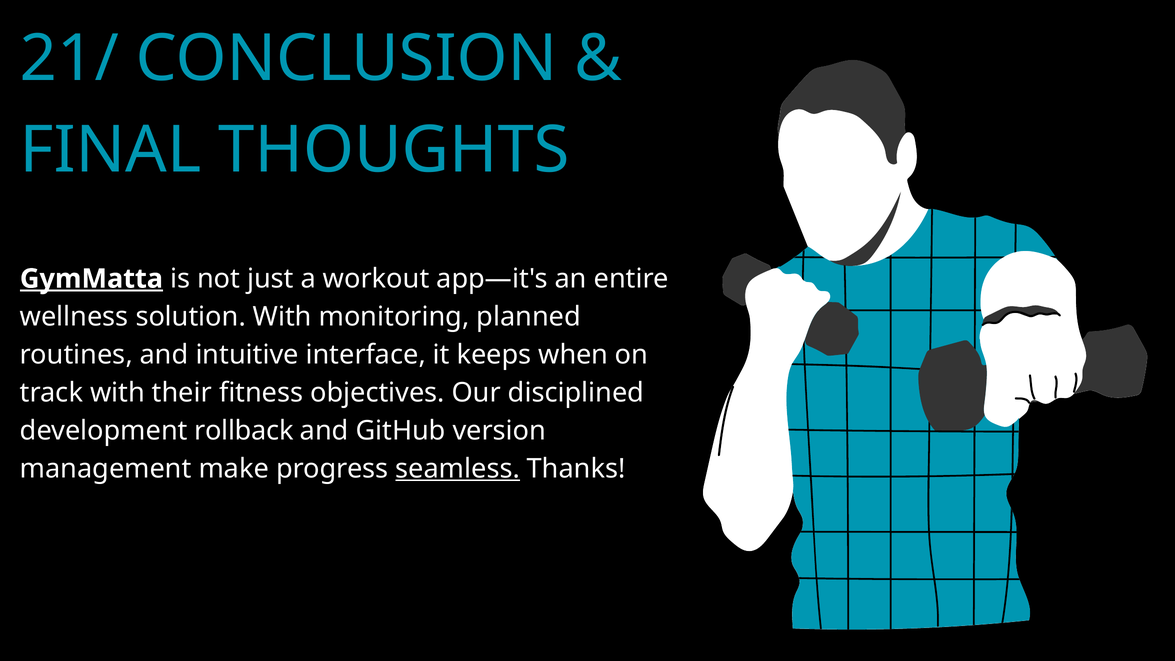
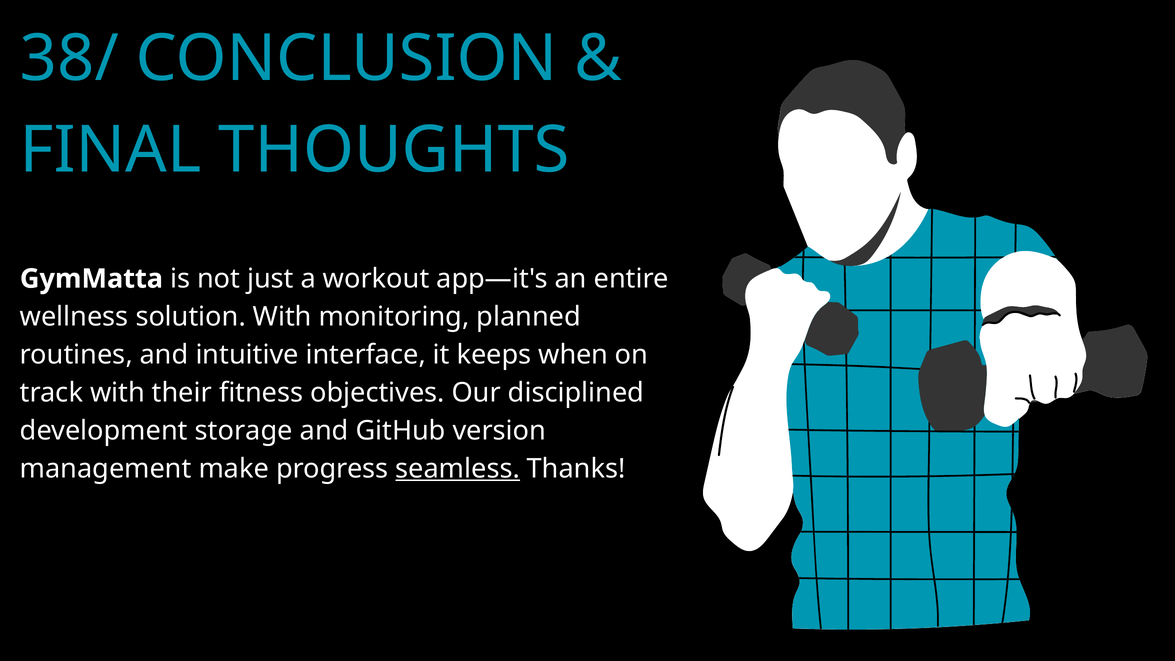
21/: 21/ -> 38/
GymMatta underline: present -> none
rollback: rollback -> storage
